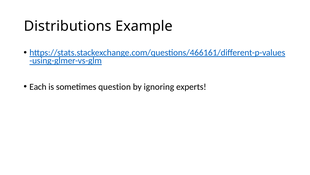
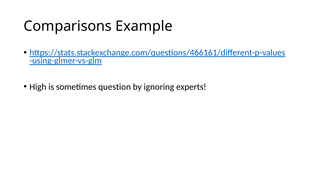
Distributions: Distributions -> Comparisons
Each: Each -> High
